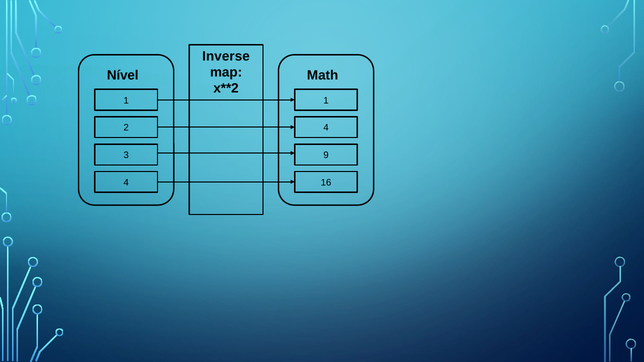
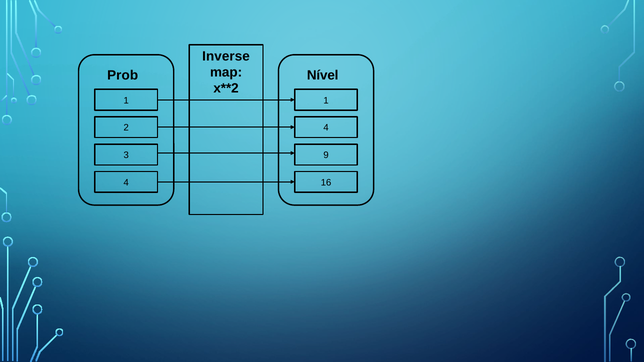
Nível: Nível -> Prob
Math: Math -> Nível
